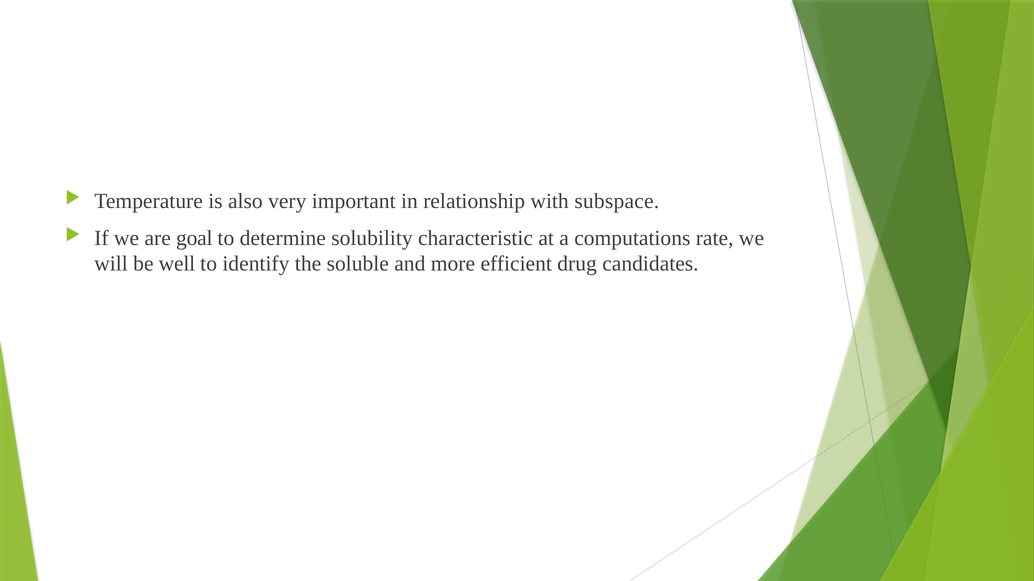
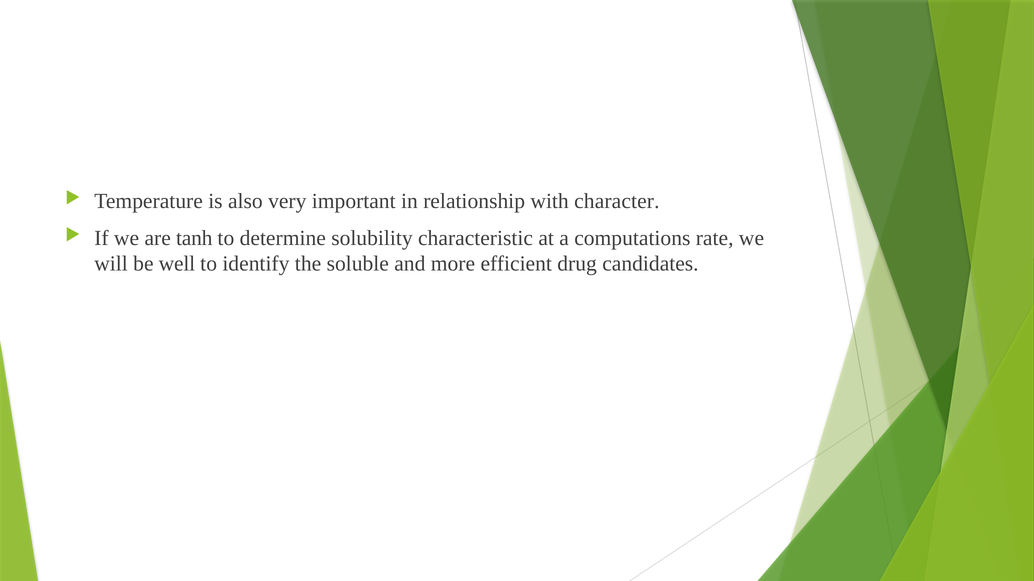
subspace: subspace -> character
goal: goal -> tanh
